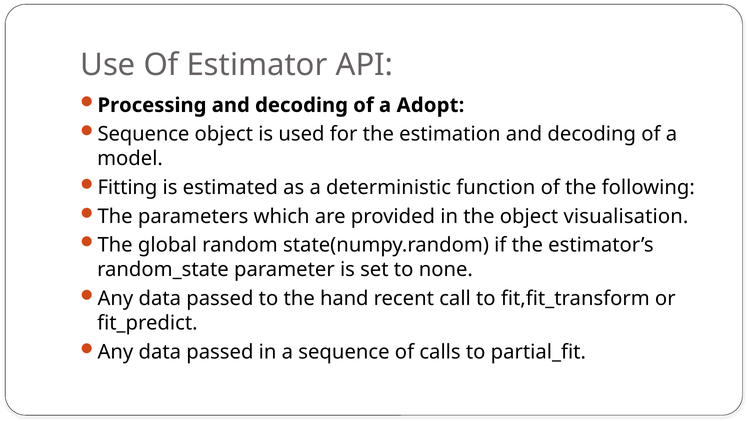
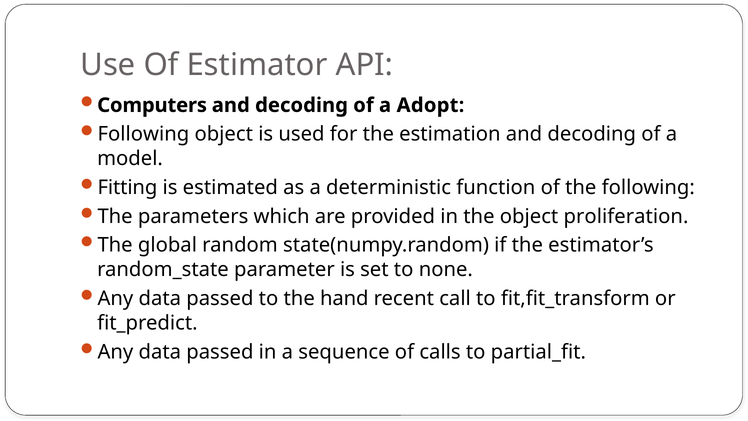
Processing: Processing -> Computers
Sequence at (143, 134): Sequence -> Following
visualisation: visualisation -> proliferation
